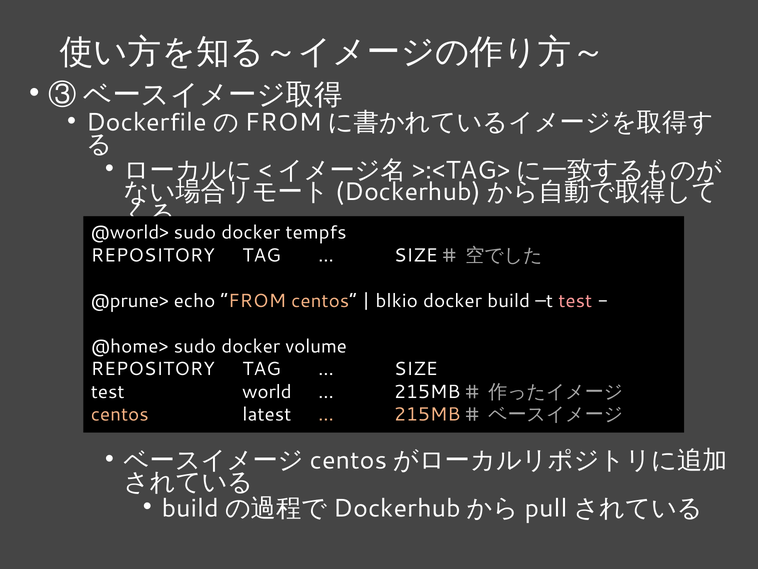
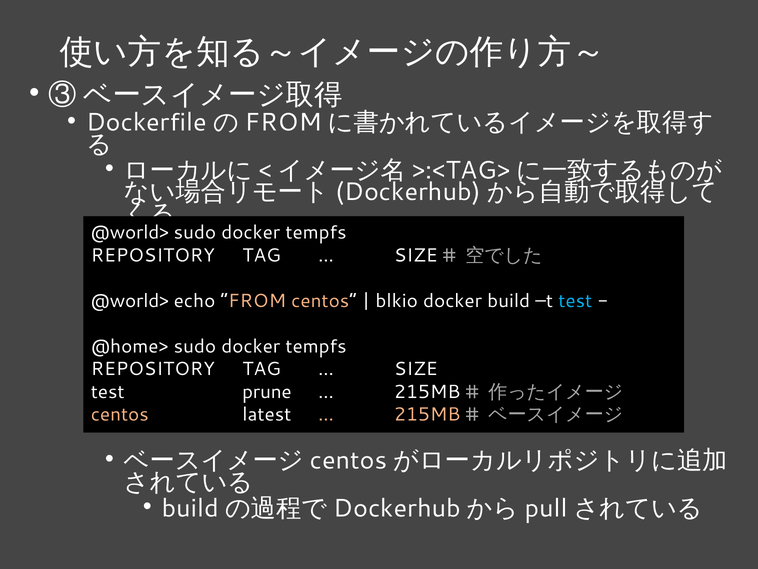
@prune> at (130, 301): @prune> -> @world>
test at (575, 301) colour: pink -> light blue
@home> sudo docker volume: volume -> tempfs
world: world -> prune
